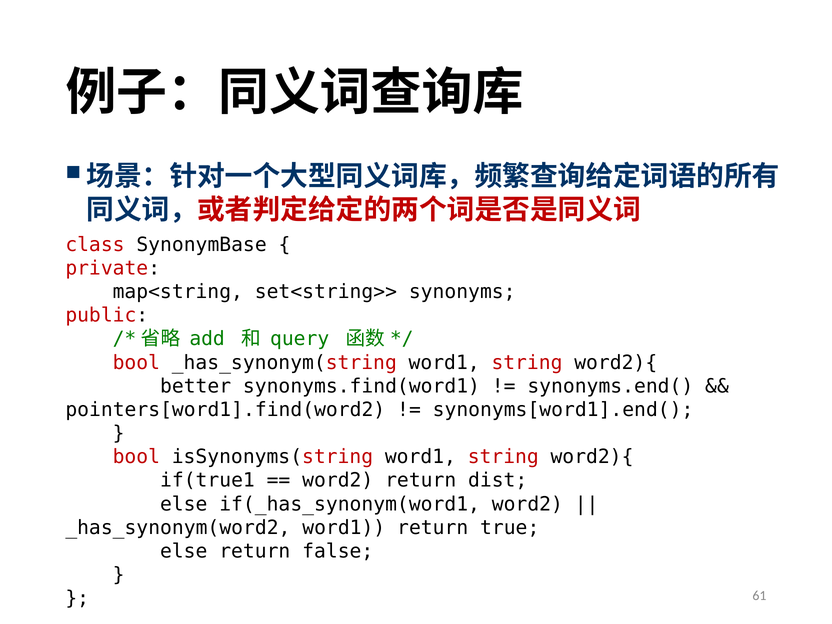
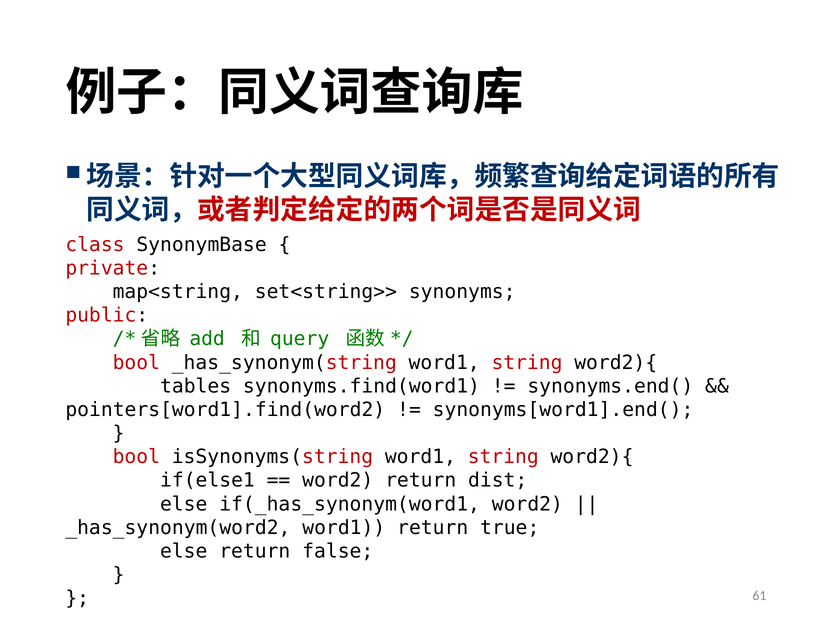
better: better -> tables
if(true1: if(true1 -> if(else1
